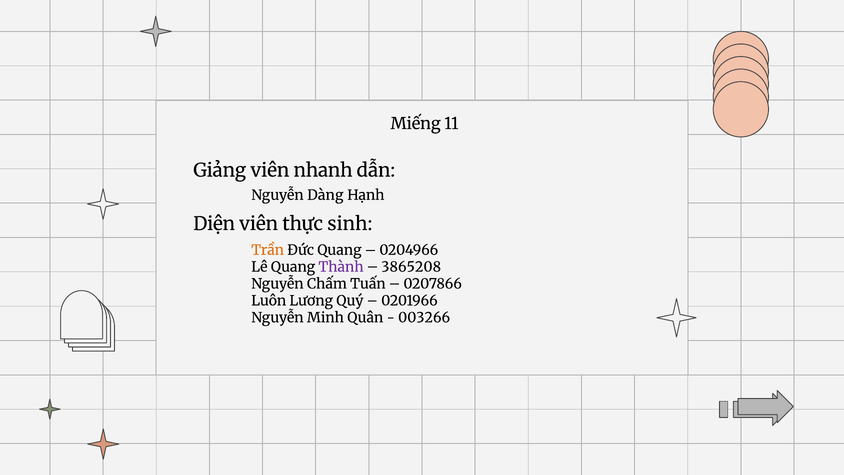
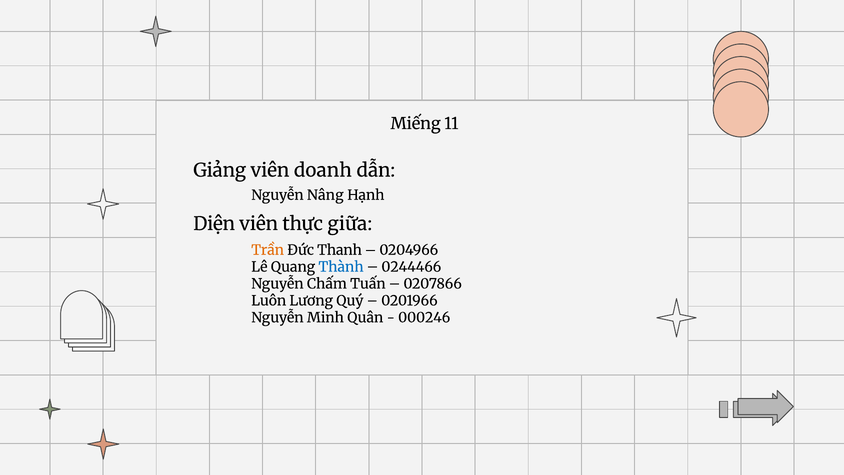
nhanh: nhanh -> doanh
Dàng: Dàng -> Nâng
sinh: sinh -> giữa
Đức Quang: Quang -> Thanh
Thành colour: purple -> blue
3865208: 3865208 -> 0244466
003266: 003266 -> 000246
